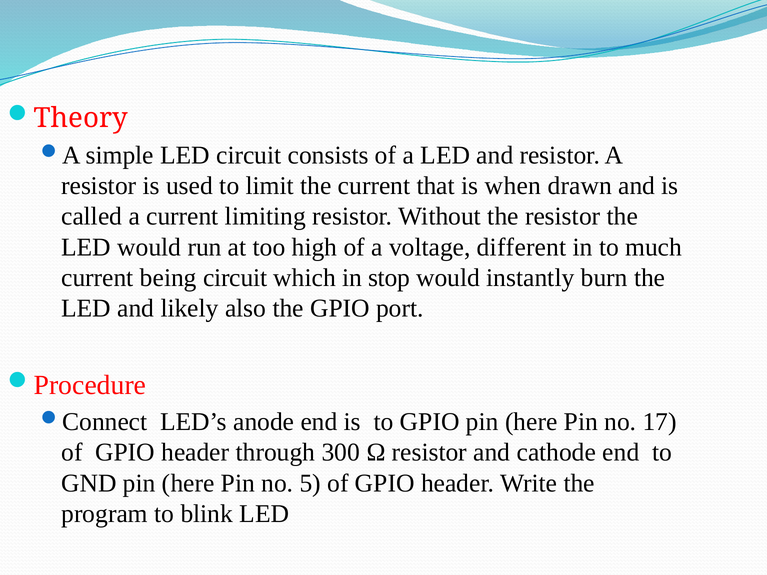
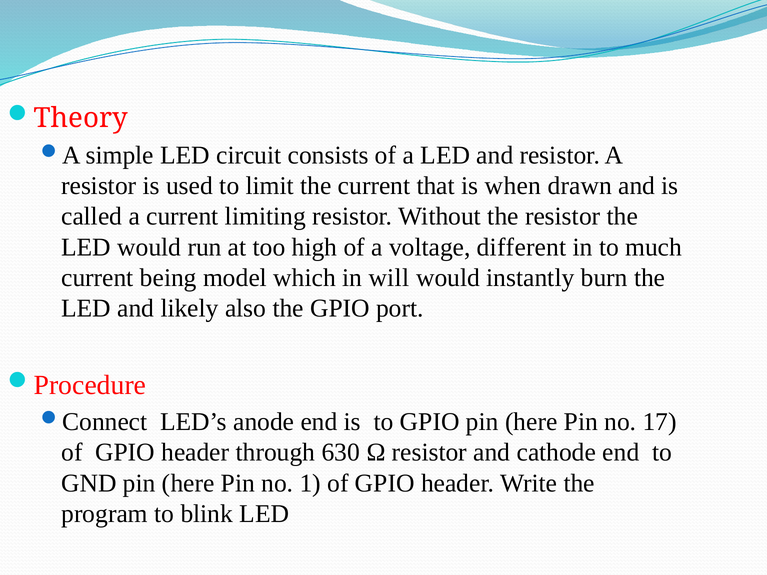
being circuit: circuit -> model
stop: stop -> will
300: 300 -> 630
5: 5 -> 1
